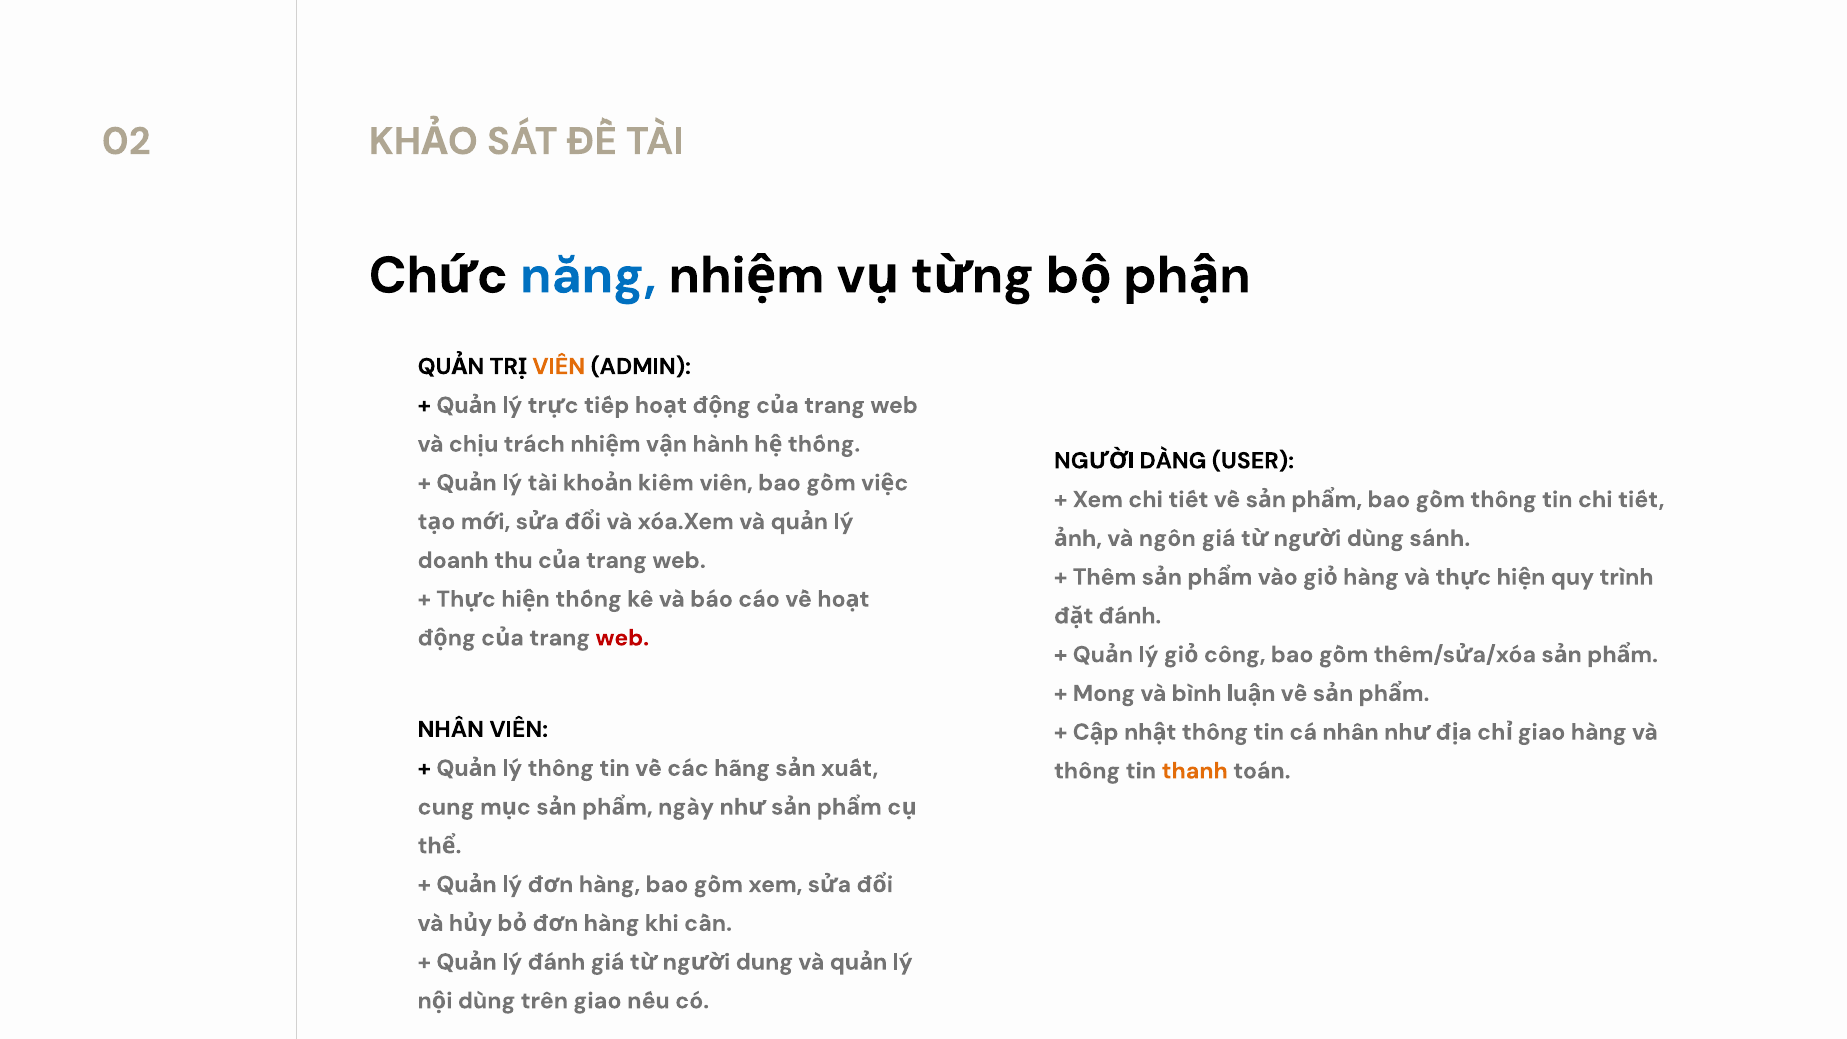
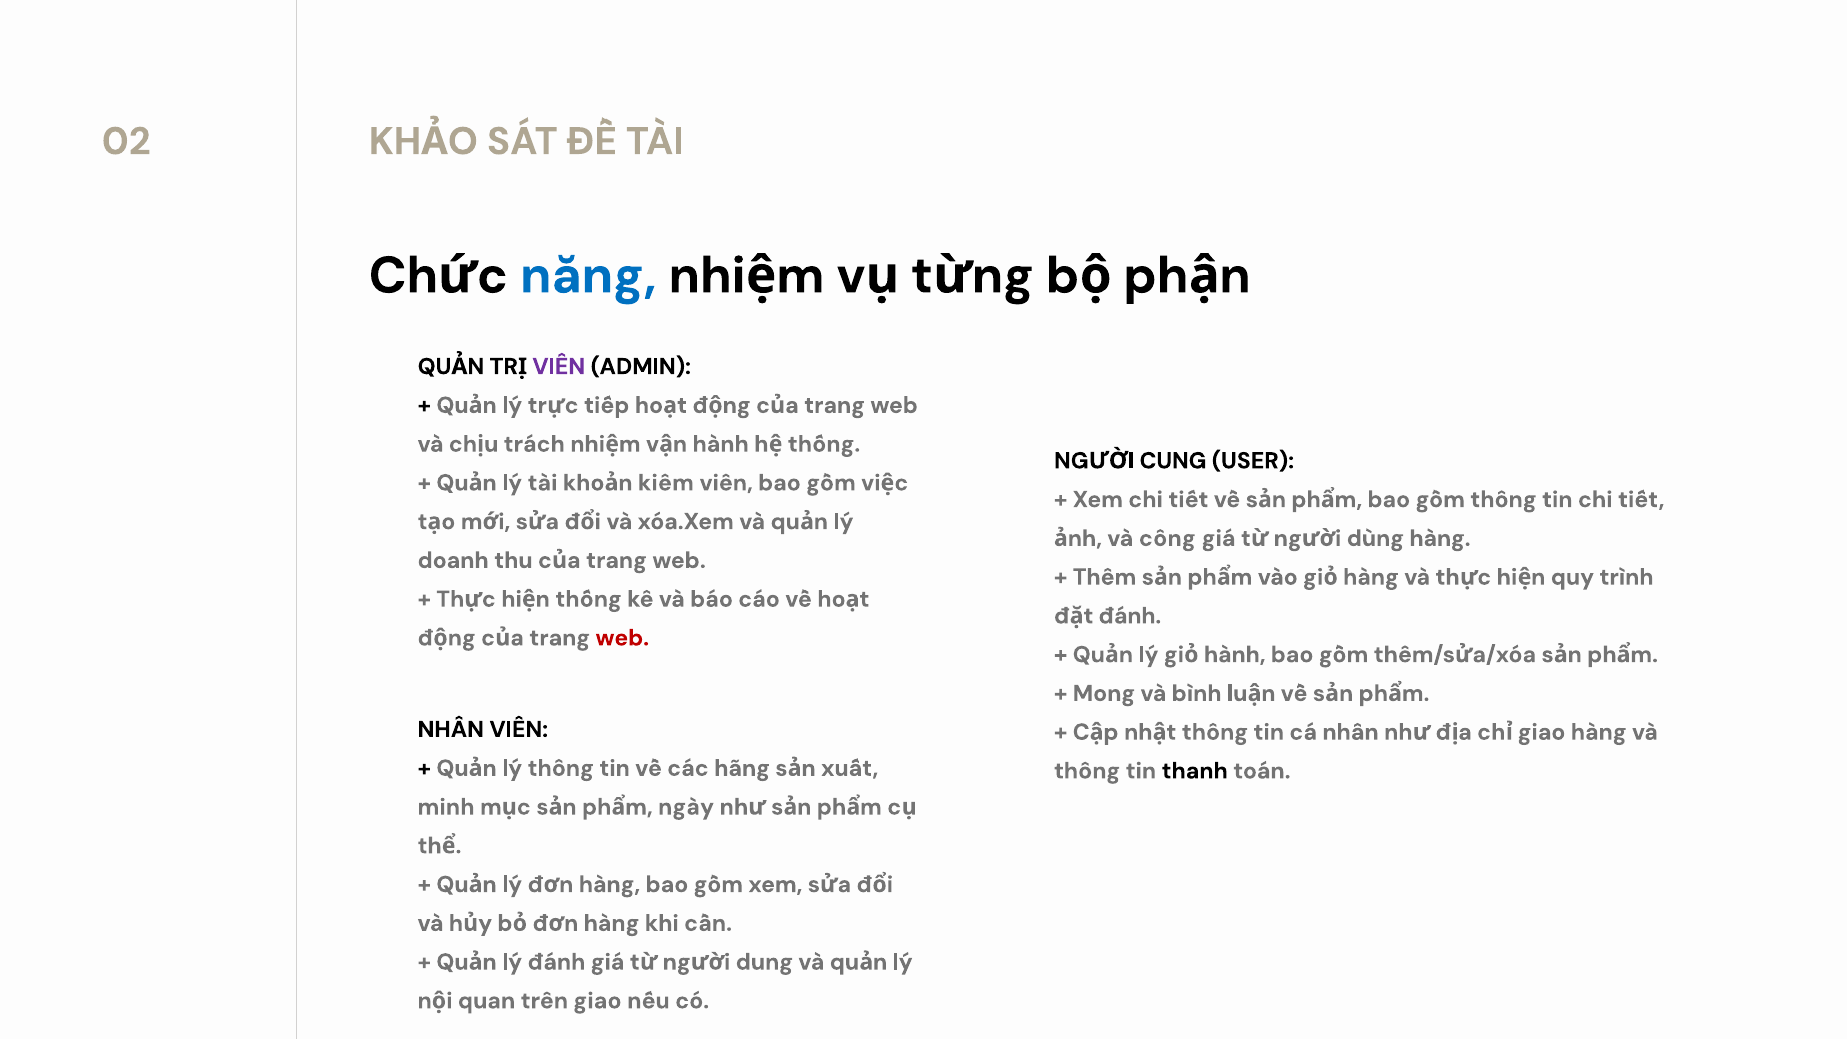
VIÊN at (559, 366) colour: orange -> purple
DÀNG: DÀNG -> CUNG
ngôn: ngôn -> công
dùng sánh: sánh -> hàng
công at (1235, 655): công -> hành
thanh colour: orange -> black
cung: cung -> minh
dùng at (487, 1001): dùng -> quan
